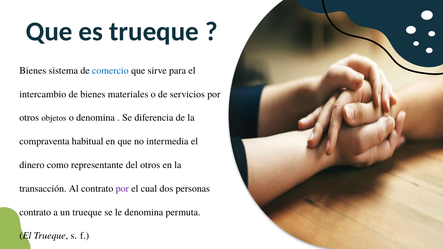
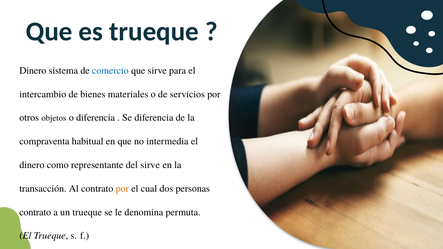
Bienes at (33, 71): Bienes -> Dinero
o denomina: denomina -> diferencia
del otros: otros -> sirve
por at (122, 189) colour: purple -> orange
